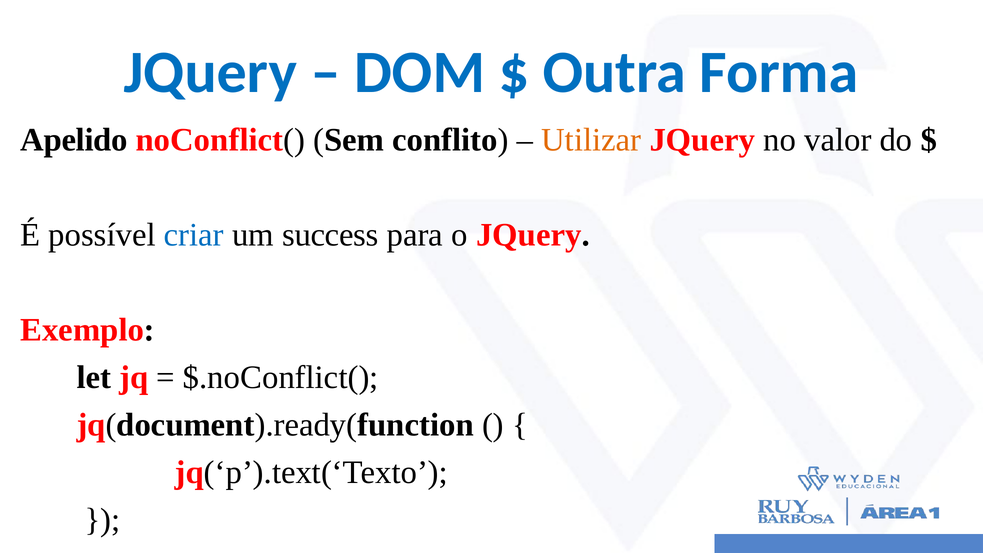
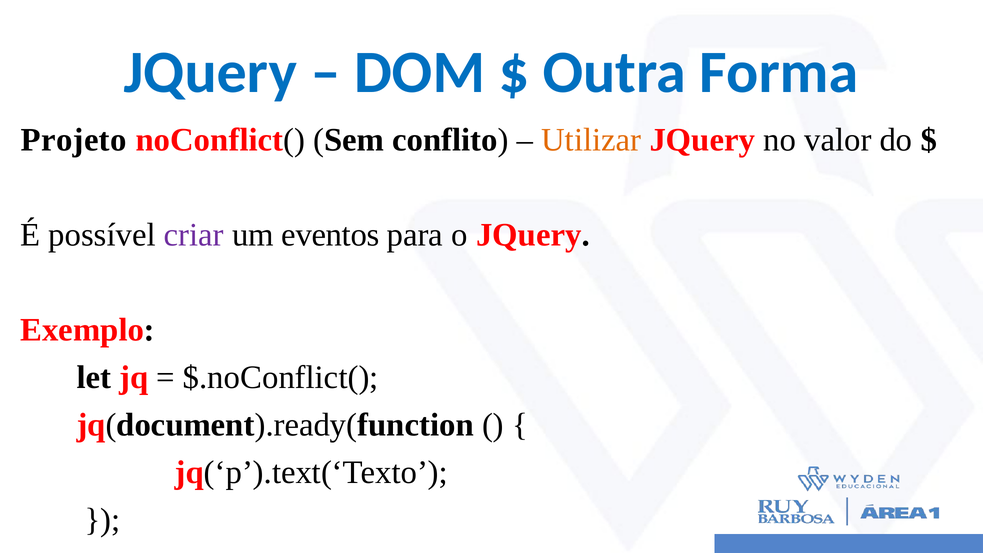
Apelido: Apelido -> Projeto
criar colour: blue -> purple
success: success -> eventos
